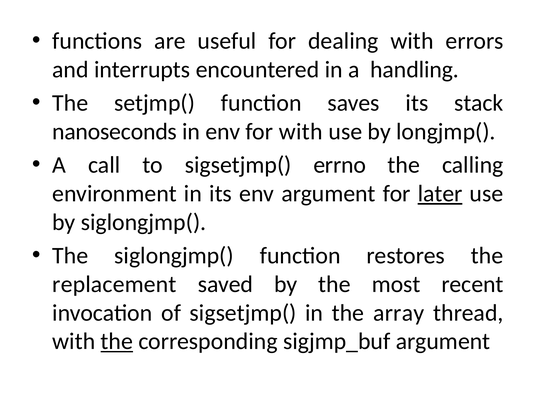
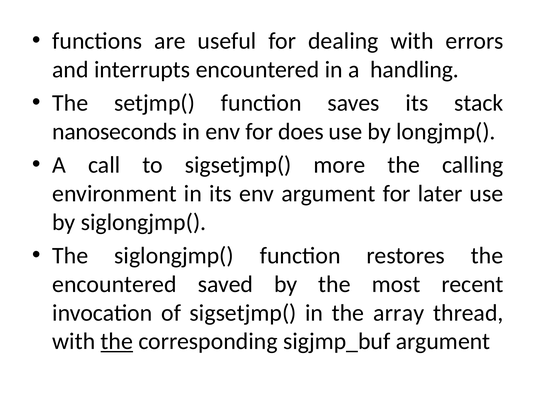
for with: with -> does
errno: errno -> more
later underline: present -> none
replacement at (114, 284): replacement -> encountered
